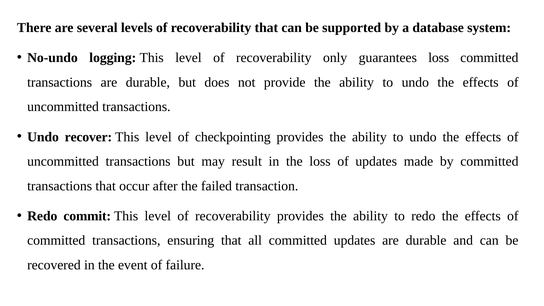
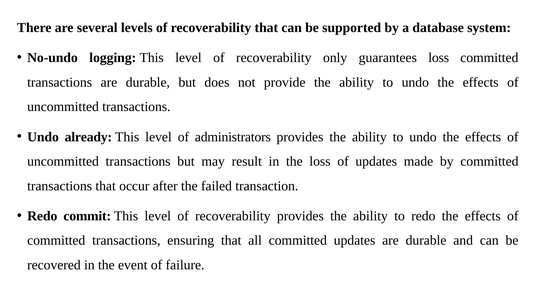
recover: recover -> already
checkpointing: checkpointing -> administrators
